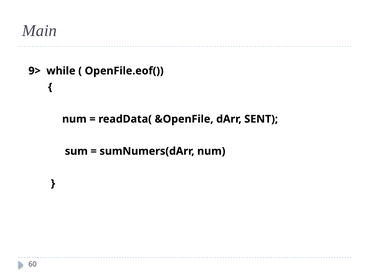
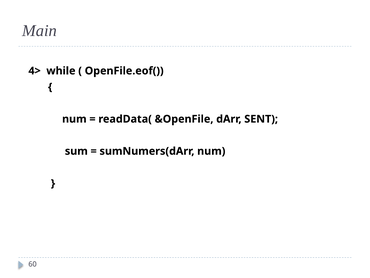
9>: 9> -> 4>
